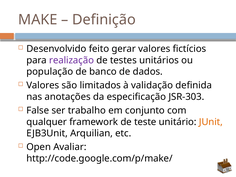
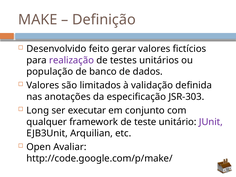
False: False -> Long
trabalho: trabalho -> executar
JUnit colour: orange -> purple
